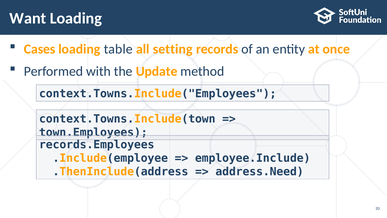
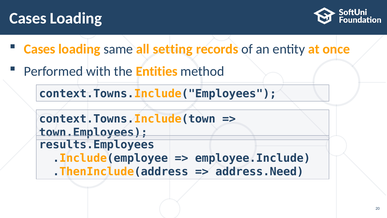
Want at (28, 18): Want -> Cases
table: table -> same
Update: Update -> Entities
records.Employees: records.Employees -> results.Employees
